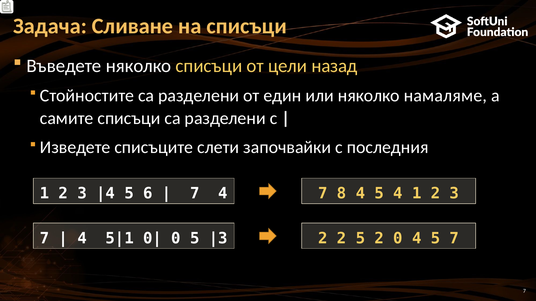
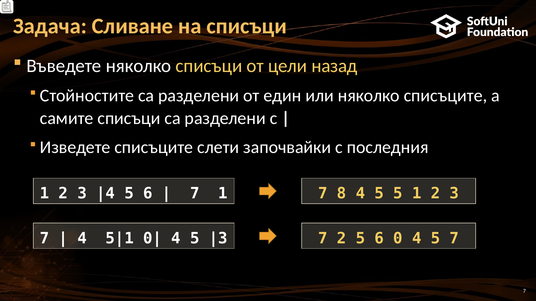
няколко намаляме: намаляме -> списъците
7 4: 4 -> 1
5 4: 4 -> 5
0 at (176, 239): 0 -> 4
2 at (323, 239): 2 -> 7
2 5 2: 2 -> 6
